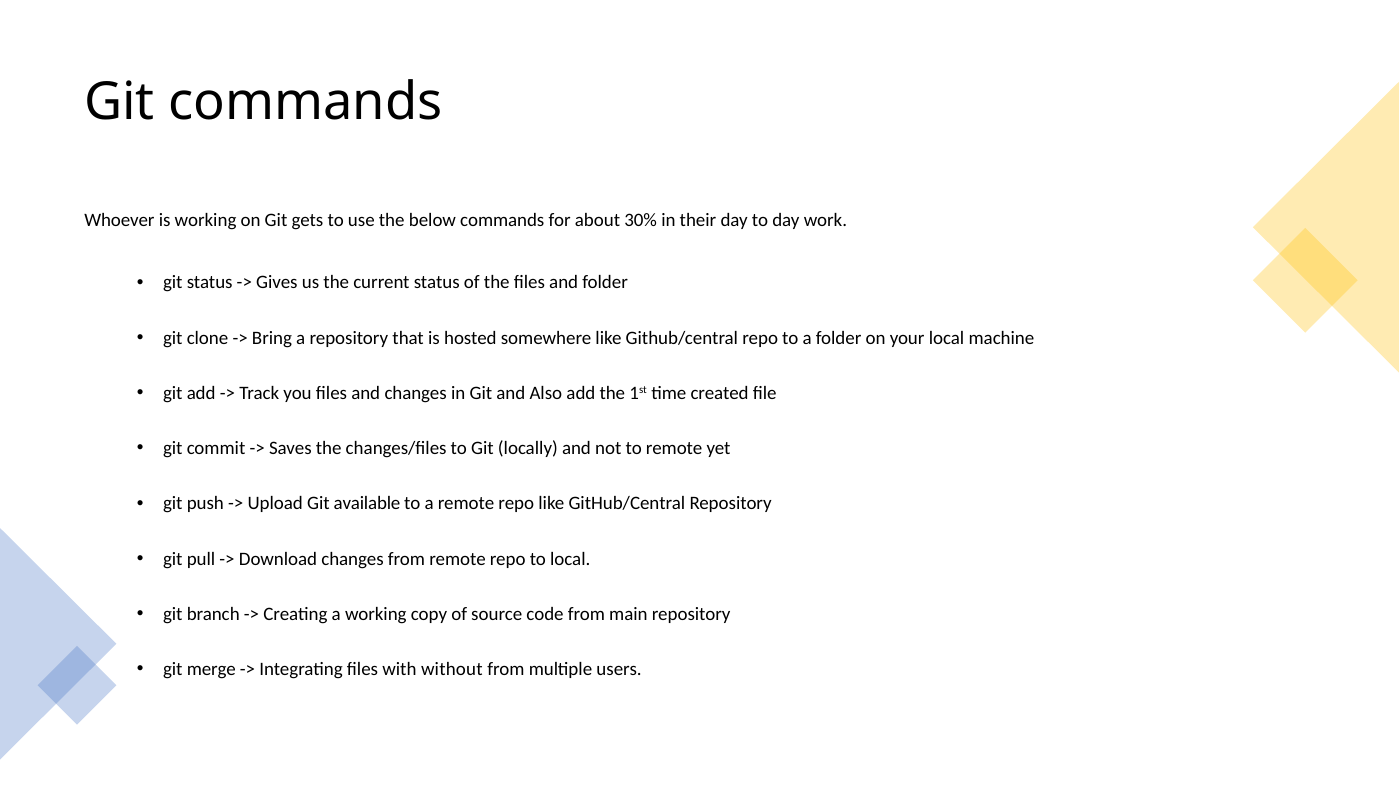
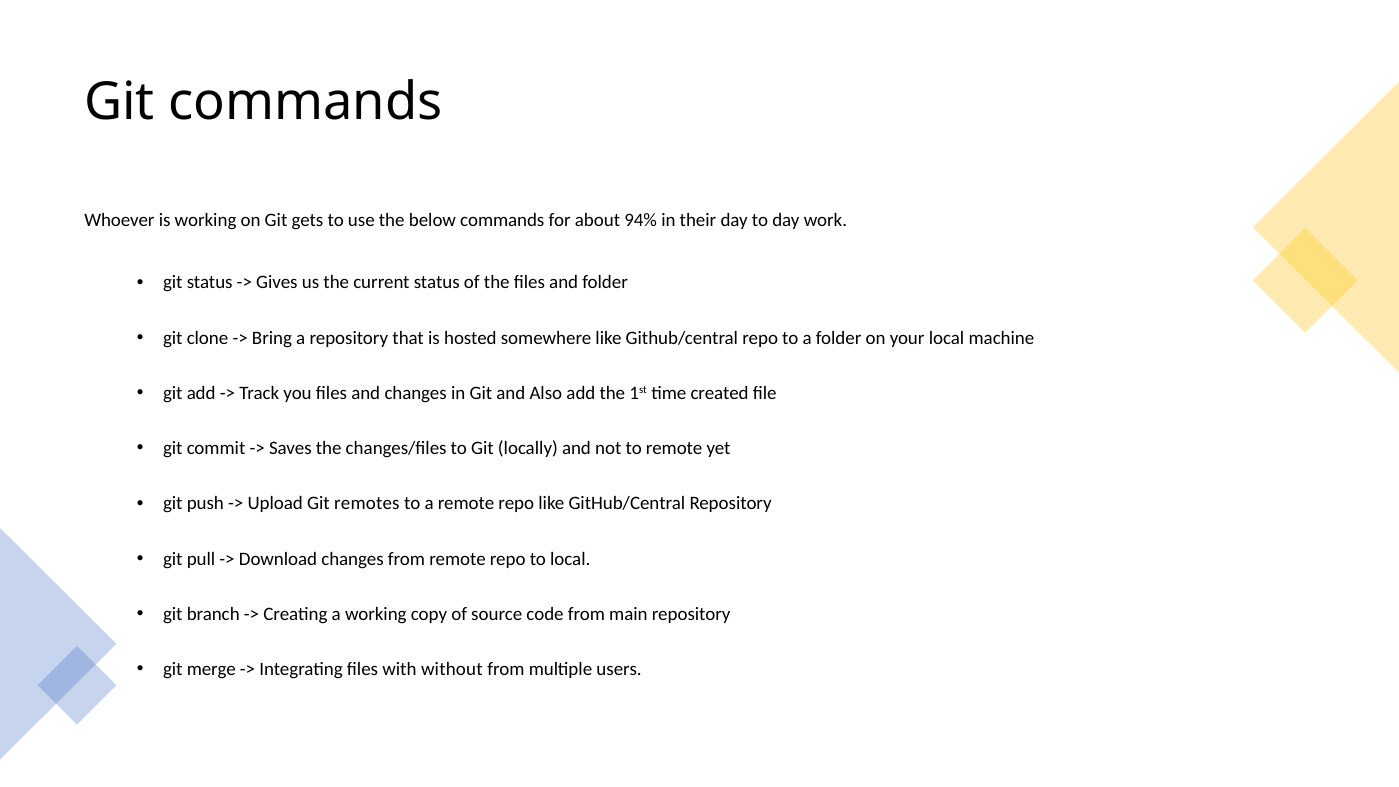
30%: 30% -> 94%
available: available -> remotes
